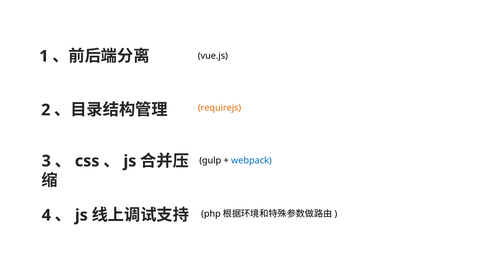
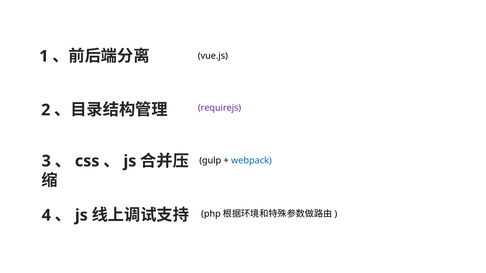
requirejs colour: orange -> purple
